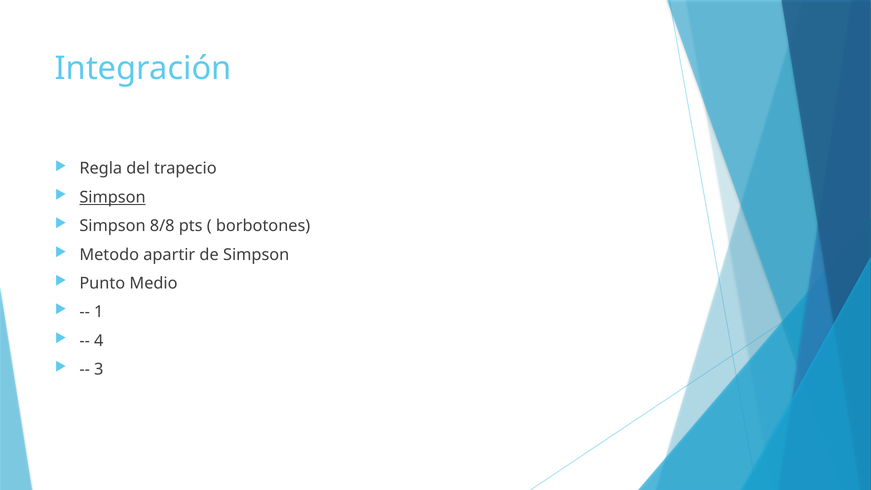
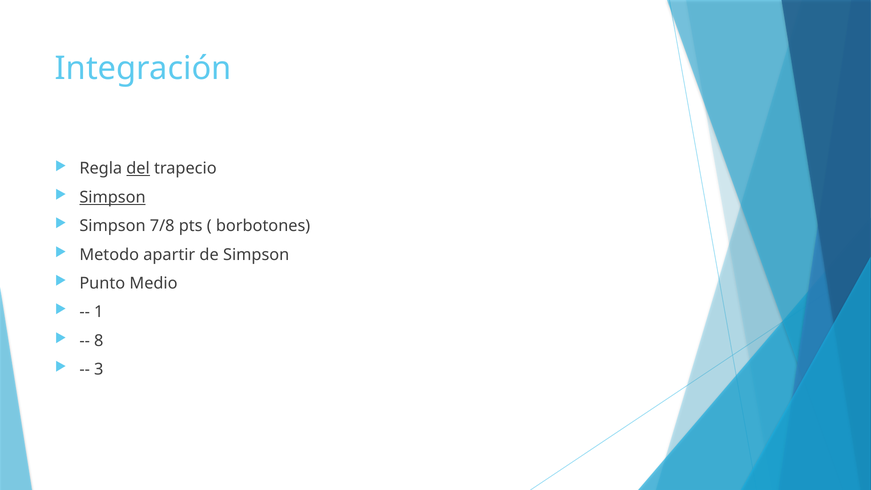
del underline: none -> present
8/8: 8/8 -> 7/8
4: 4 -> 8
